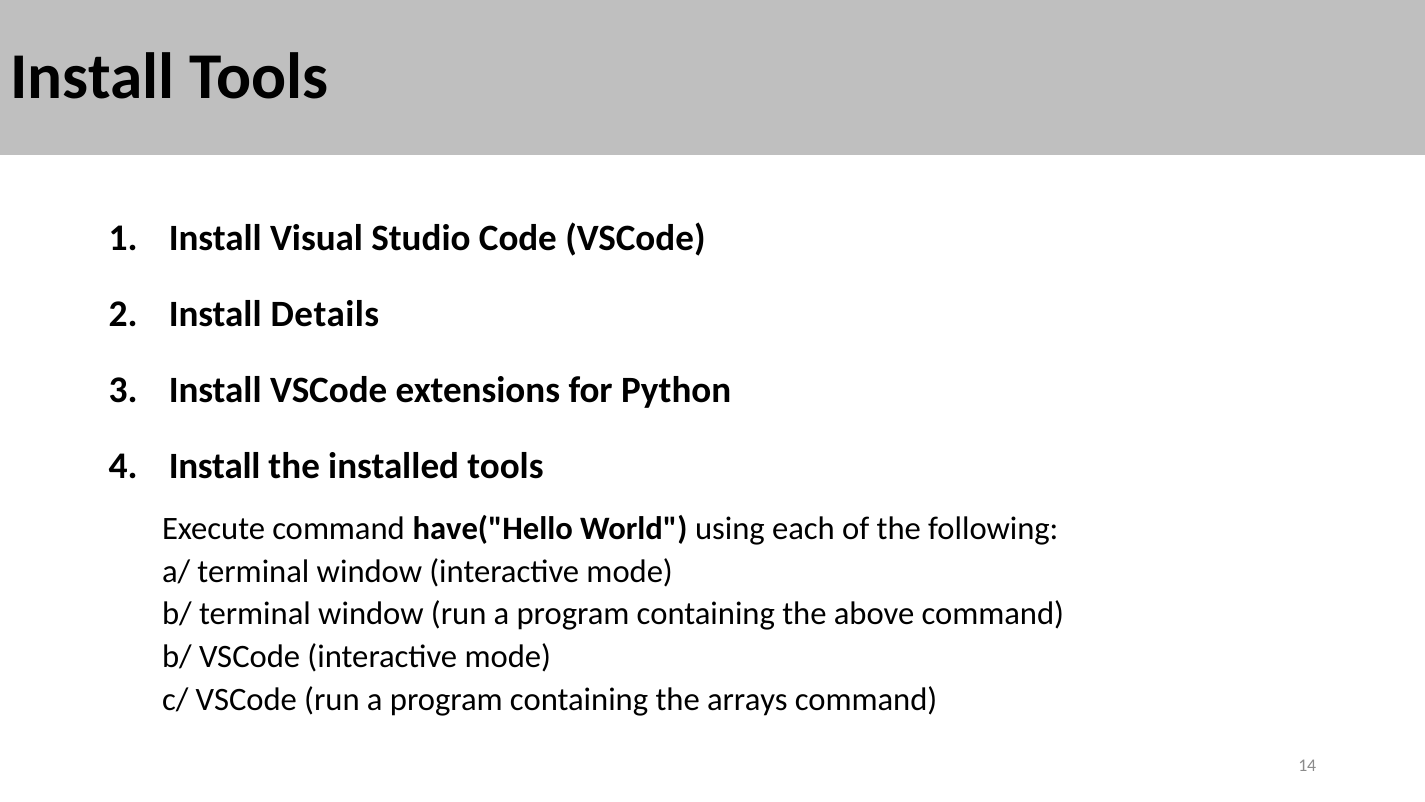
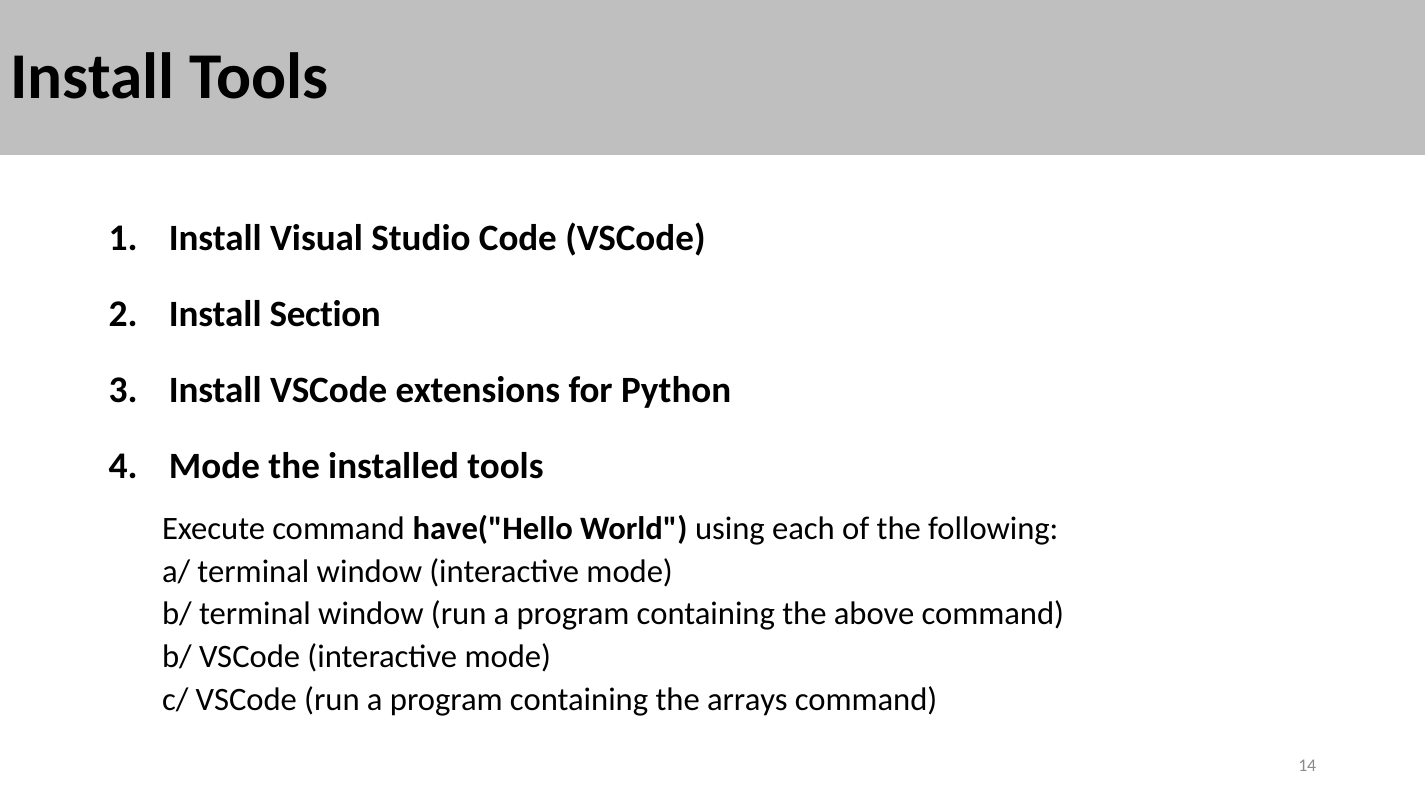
Details: Details -> Section
Install at (215, 465): Install -> Mode
